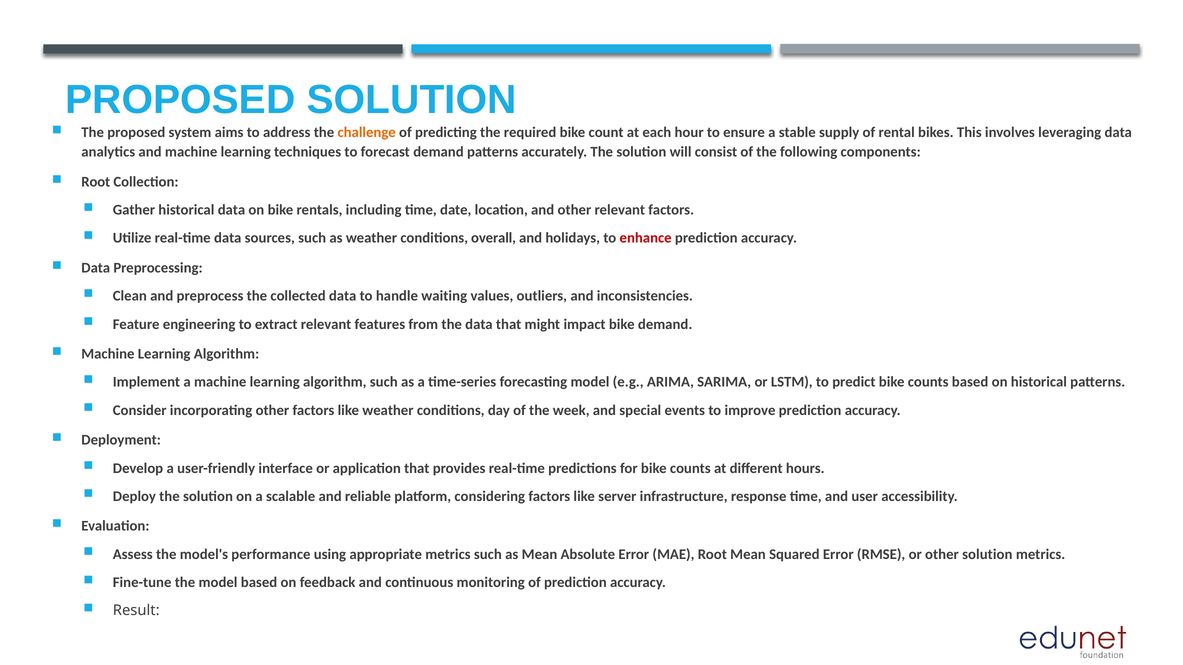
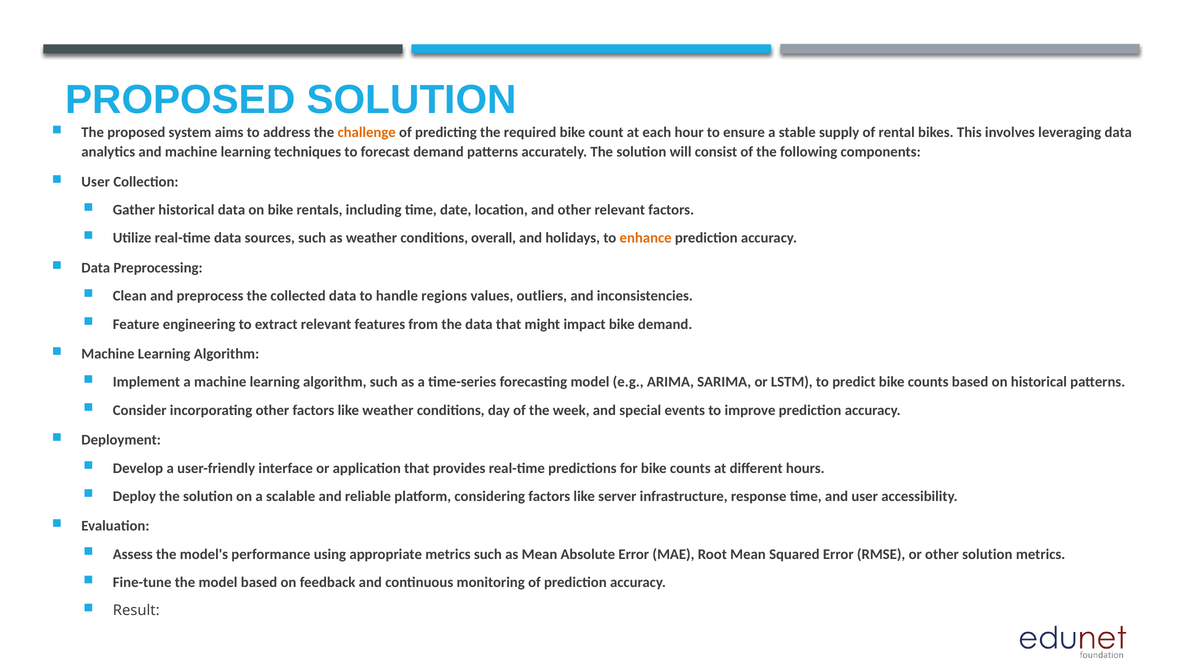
Root at (96, 182): Root -> User
enhance colour: red -> orange
waiting: waiting -> regions
